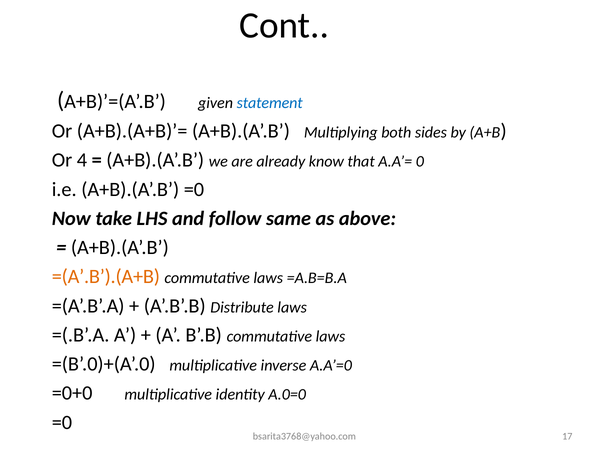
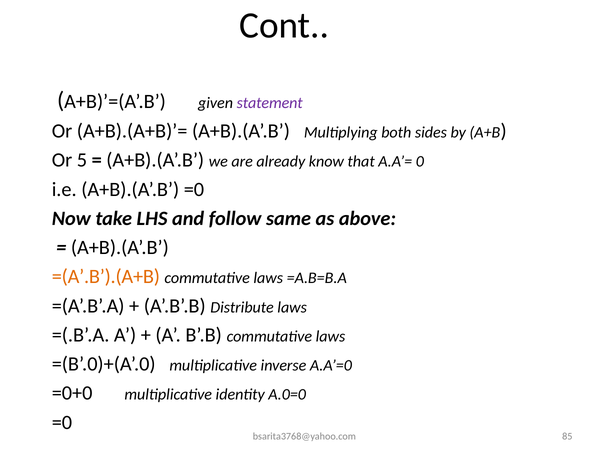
statement colour: blue -> purple
4: 4 -> 5
17: 17 -> 85
